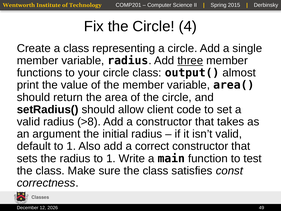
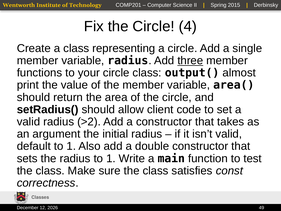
>8: >8 -> >2
correct: correct -> double
